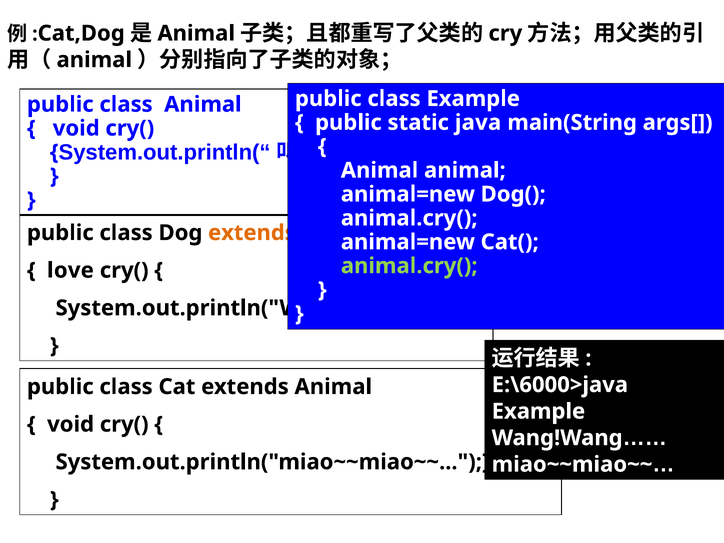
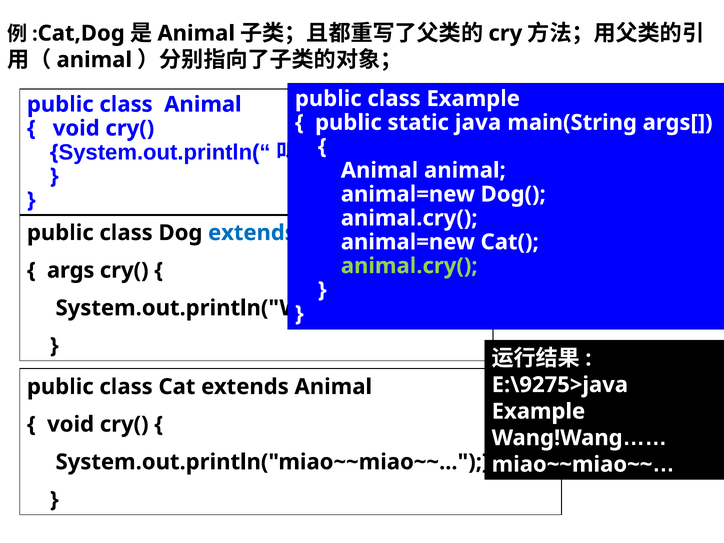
extends at (252, 233) colour: orange -> blue
love: love -> args
E:\6000>java: E:\6000>java -> E:\9275>java
